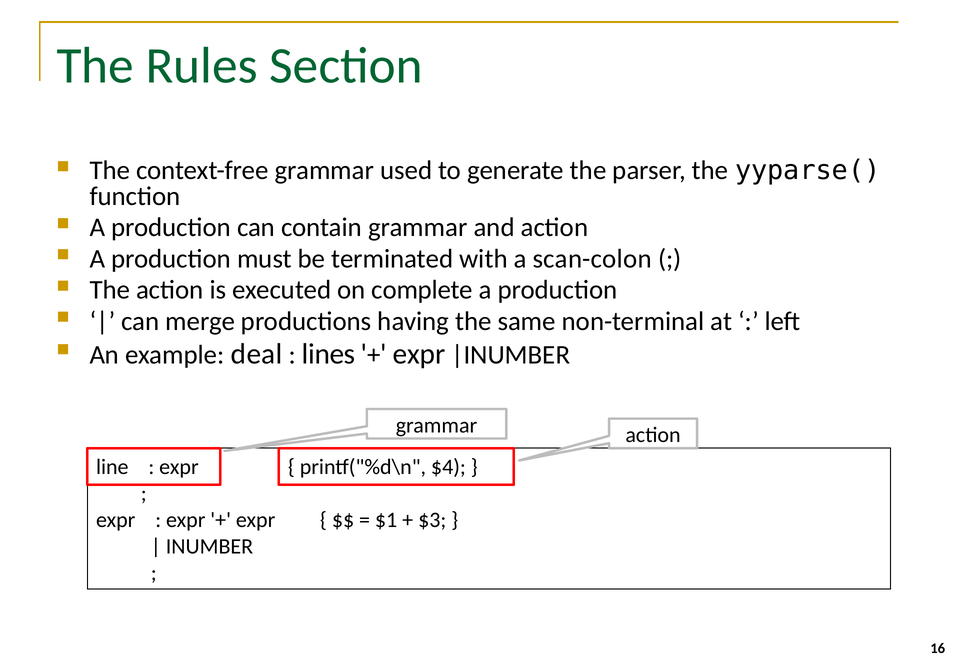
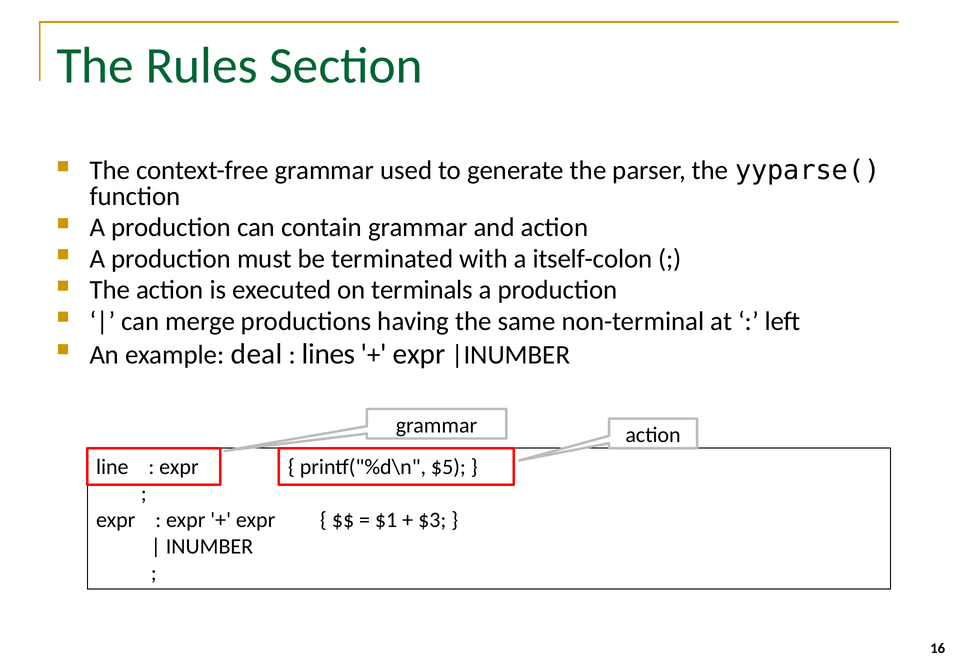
scan-colon: scan-colon -> itself-colon
complete: complete -> terminals
$4: $4 -> $5
